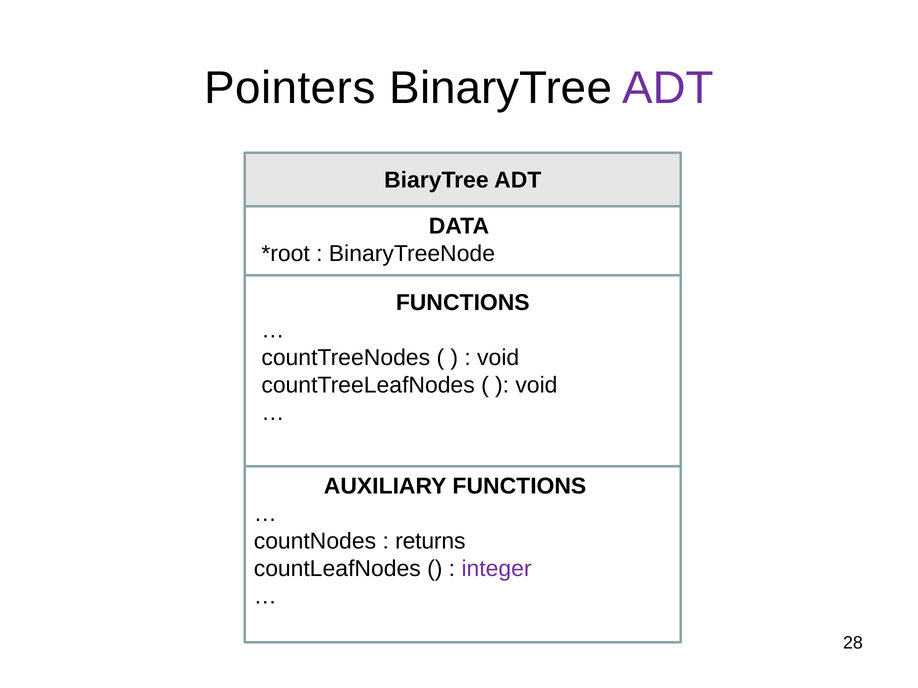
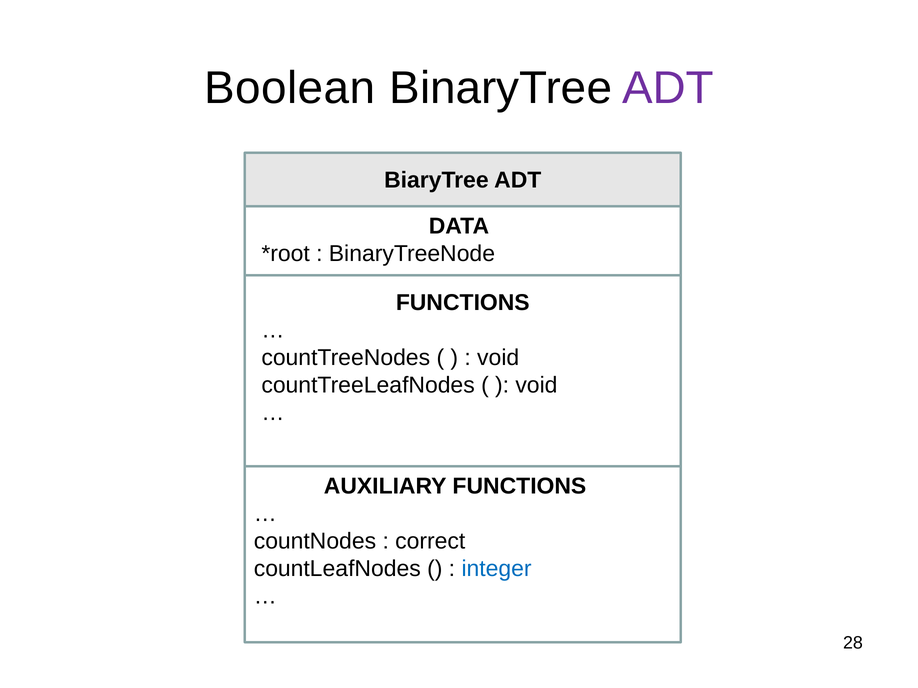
Pointers: Pointers -> Boolean
returns: returns -> correct
integer colour: purple -> blue
